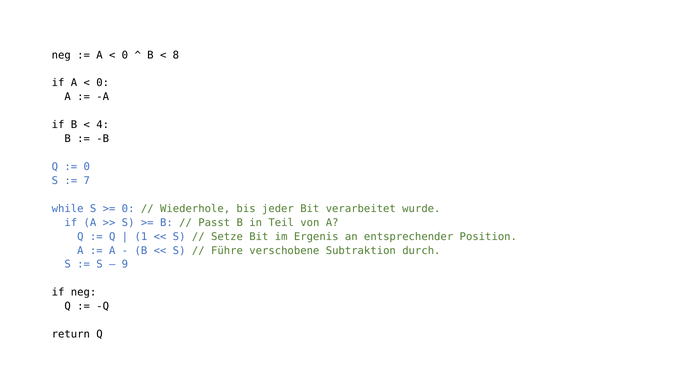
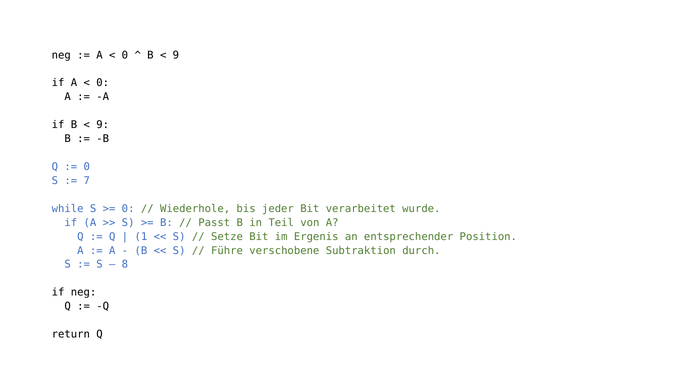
8 at (176, 55): 8 -> 9
4 at (103, 125): 4 -> 9
9: 9 -> 8
